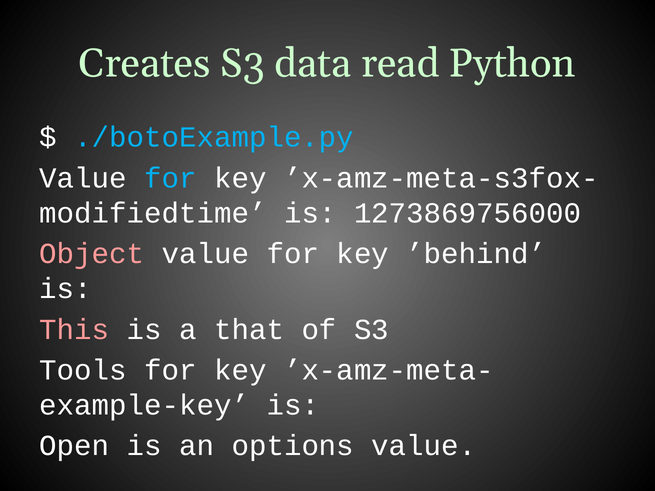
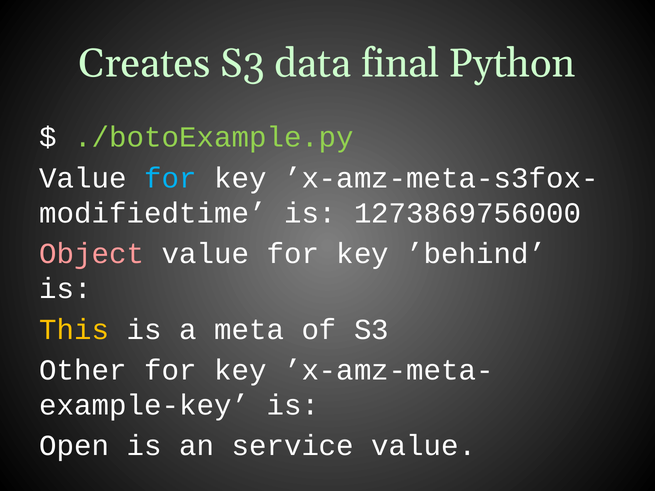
read: read -> final
./botoExample.py colour: light blue -> light green
This colour: pink -> yellow
that: that -> meta
Tools: Tools -> Other
options: options -> service
